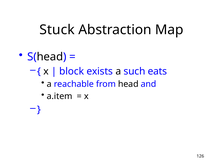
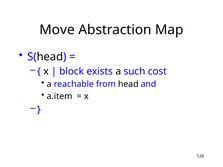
Stuck: Stuck -> Move
eats: eats -> cost
